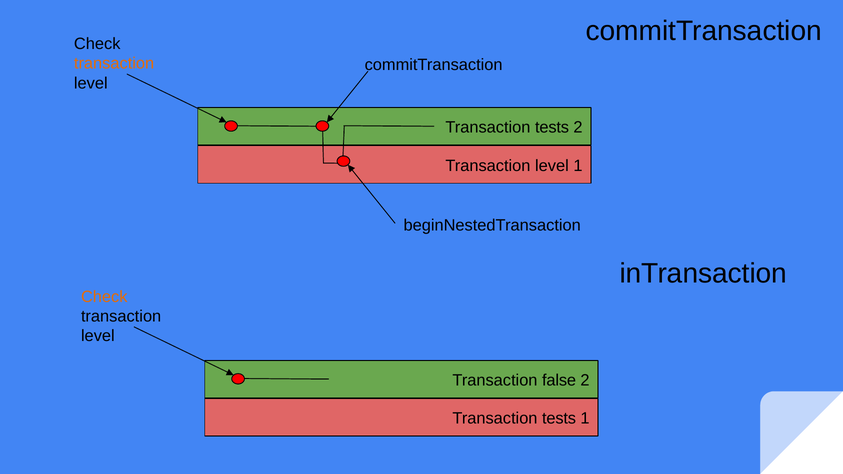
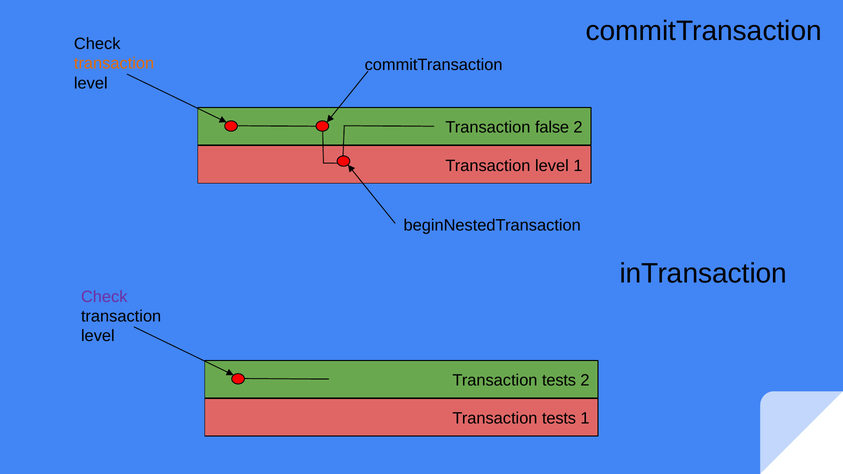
tests at (552, 128): tests -> false
Check at (104, 297) colour: orange -> purple
false at (559, 380): false -> tests
